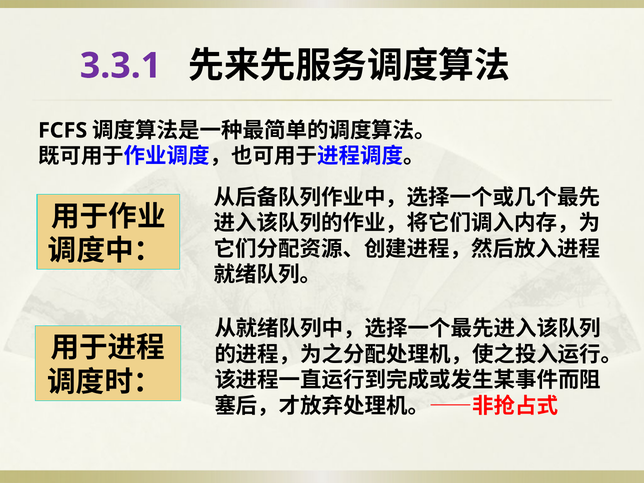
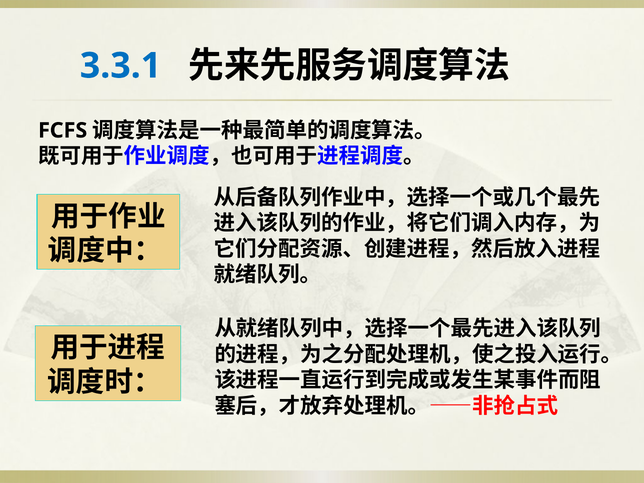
3.3.1 colour: purple -> blue
